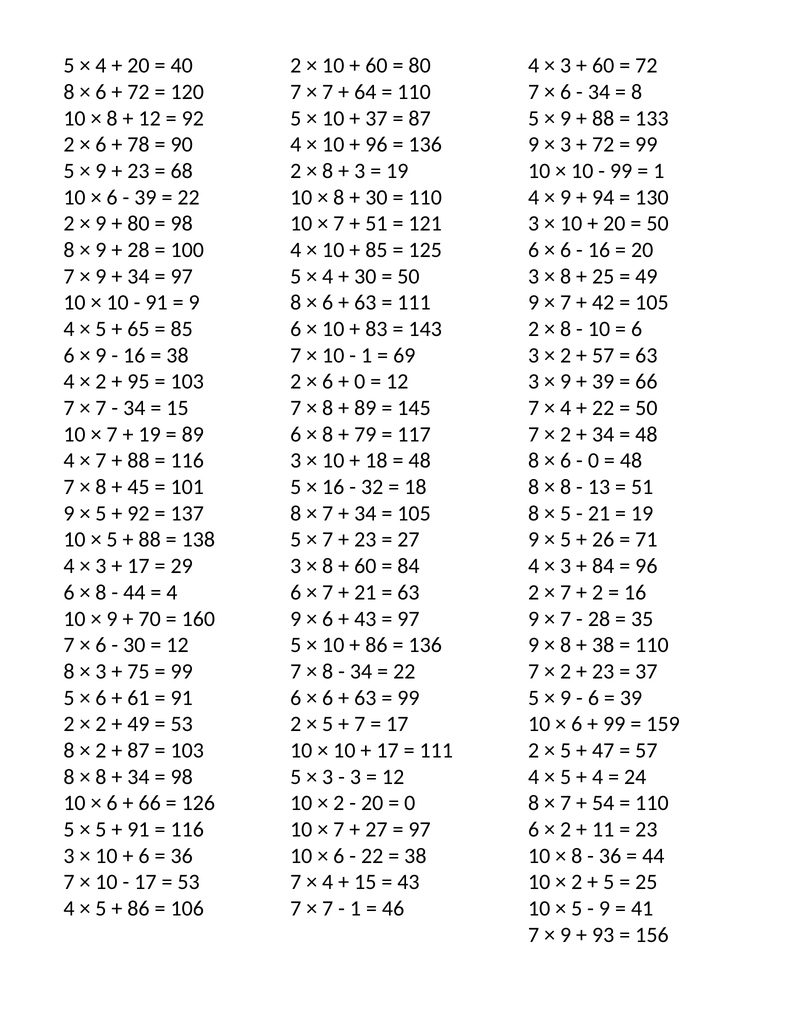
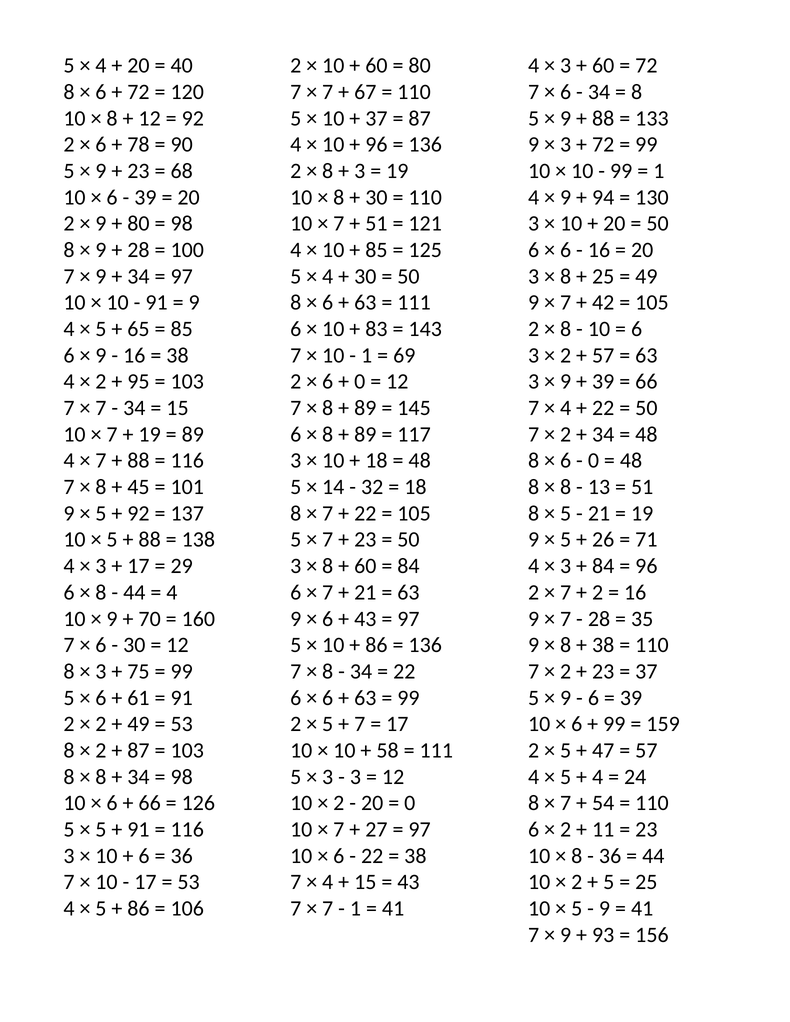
64: 64 -> 67
22 at (189, 197): 22 -> 20
79 at (365, 435): 79 -> 89
16 at (333, 487): 16 -> 14
34 at (365, 514): 34 -> 22
27 at (408, 540): 27 -> 50
17 at (388, 751): 17 -> 58
46 at (393, 909): 46 -> 41
